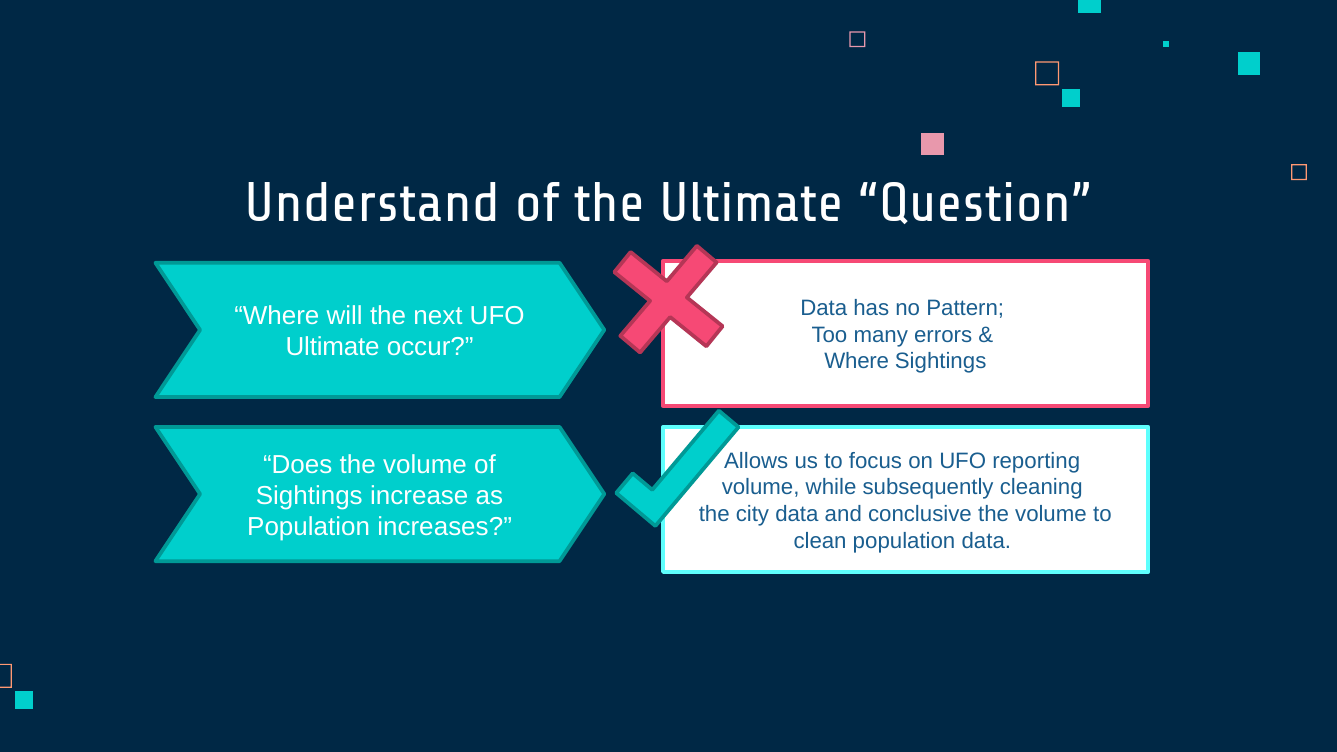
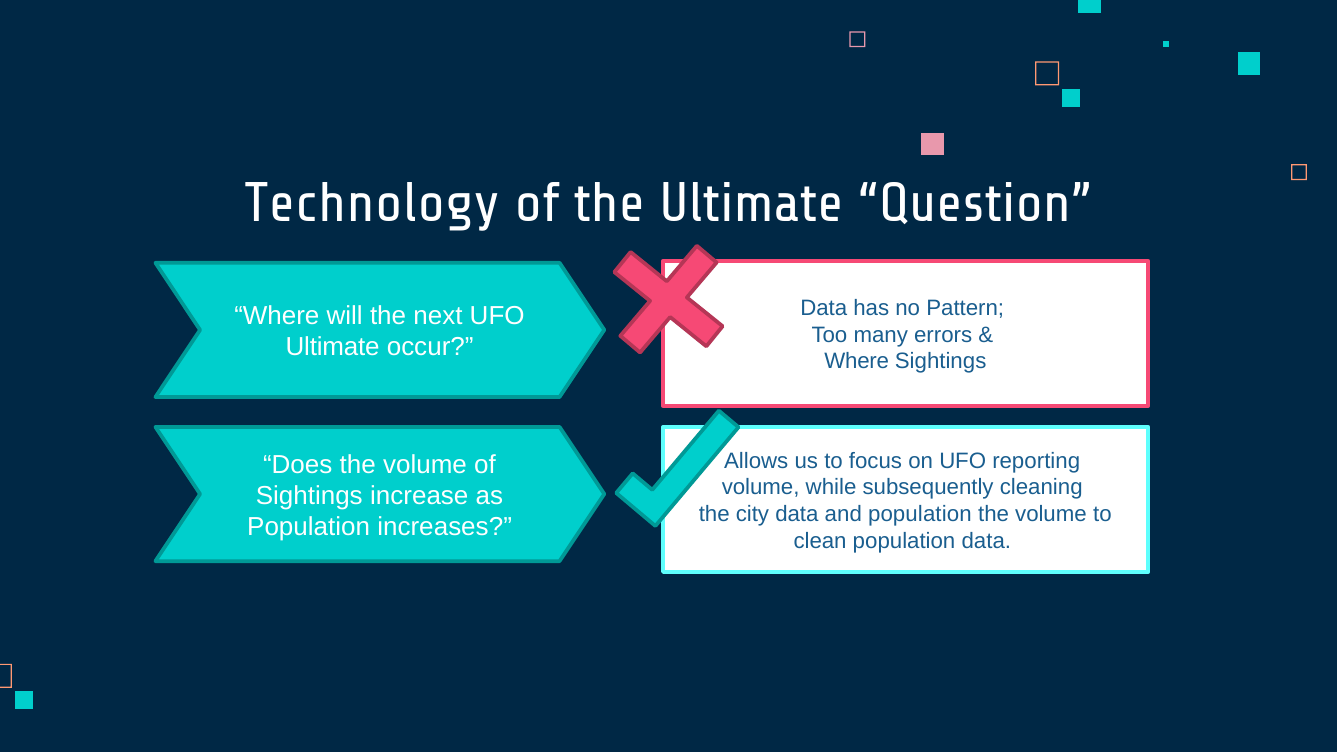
Understand: Understand -> Technology
and conclusive: conclusive -> population
